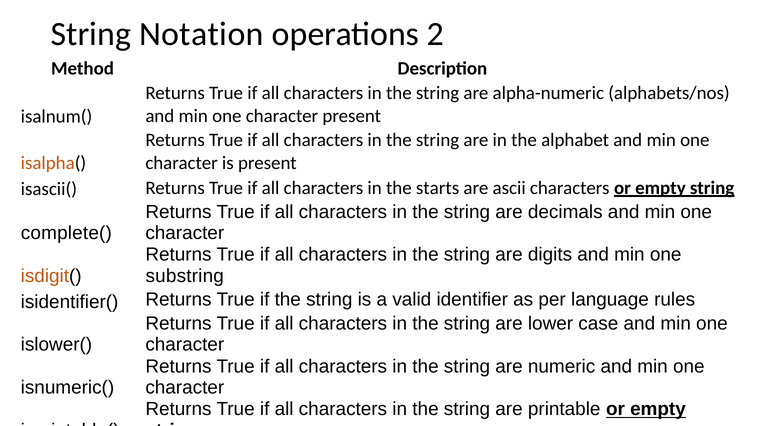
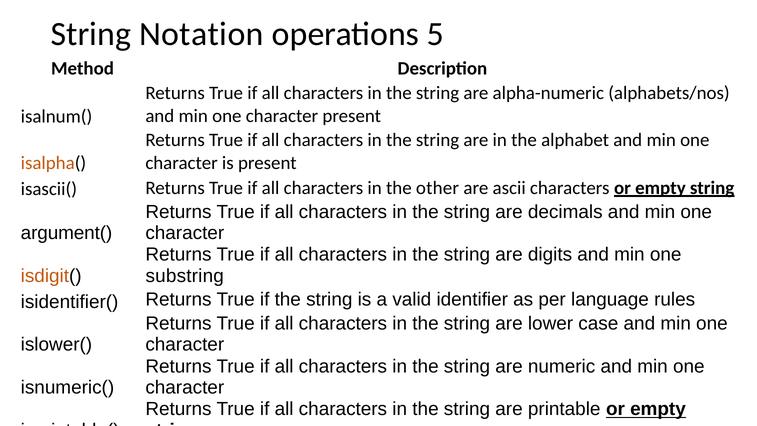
2: 2 -> 5
starts: starts -> other
complete(: complete( -> argument(
